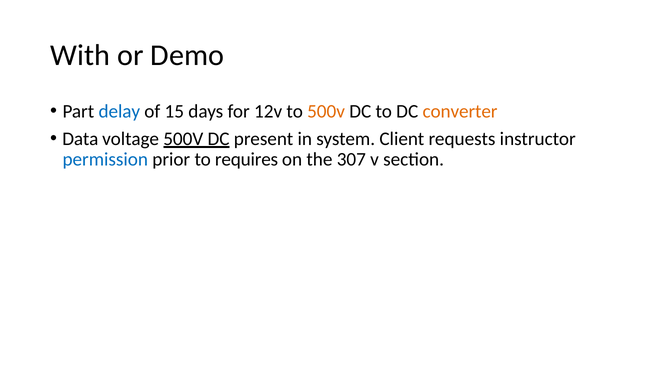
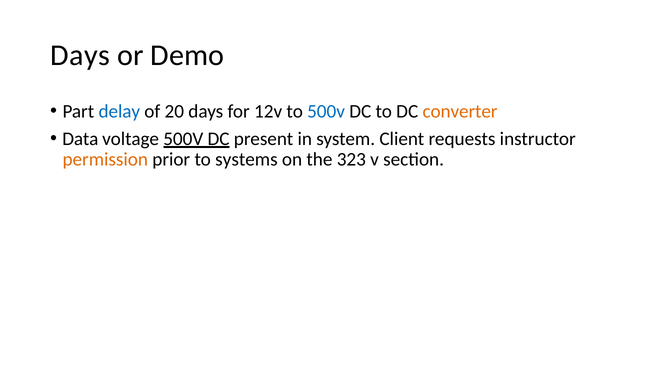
With at (80, 55): With -> Days
15: 15 -> 20
500v at (326, 111) colour: orange -> blue
permission colour: blue -> orange
requires: requires -> systems
307: 307 -> 323
